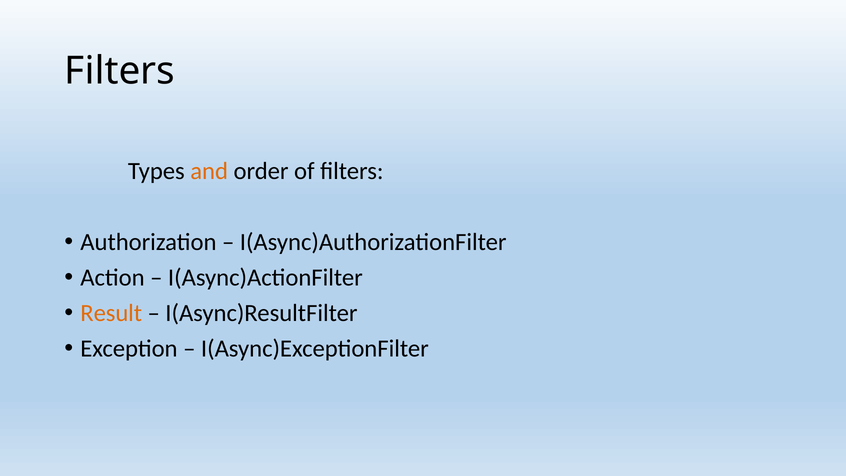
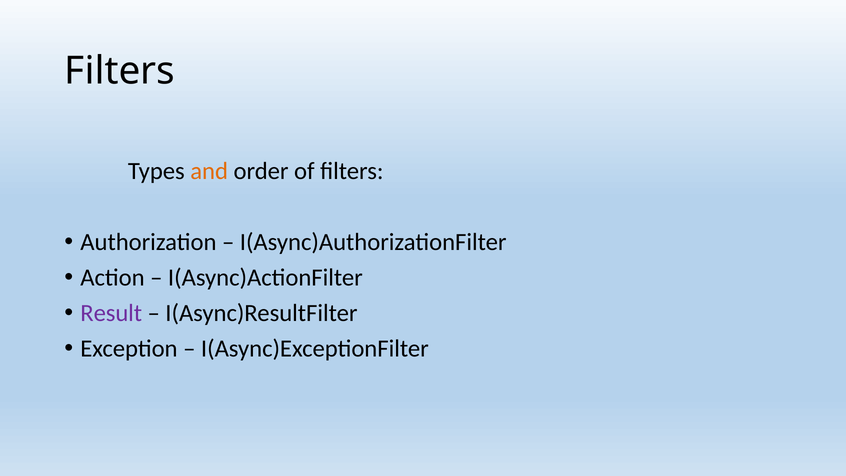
Result colour: orange -> purple
